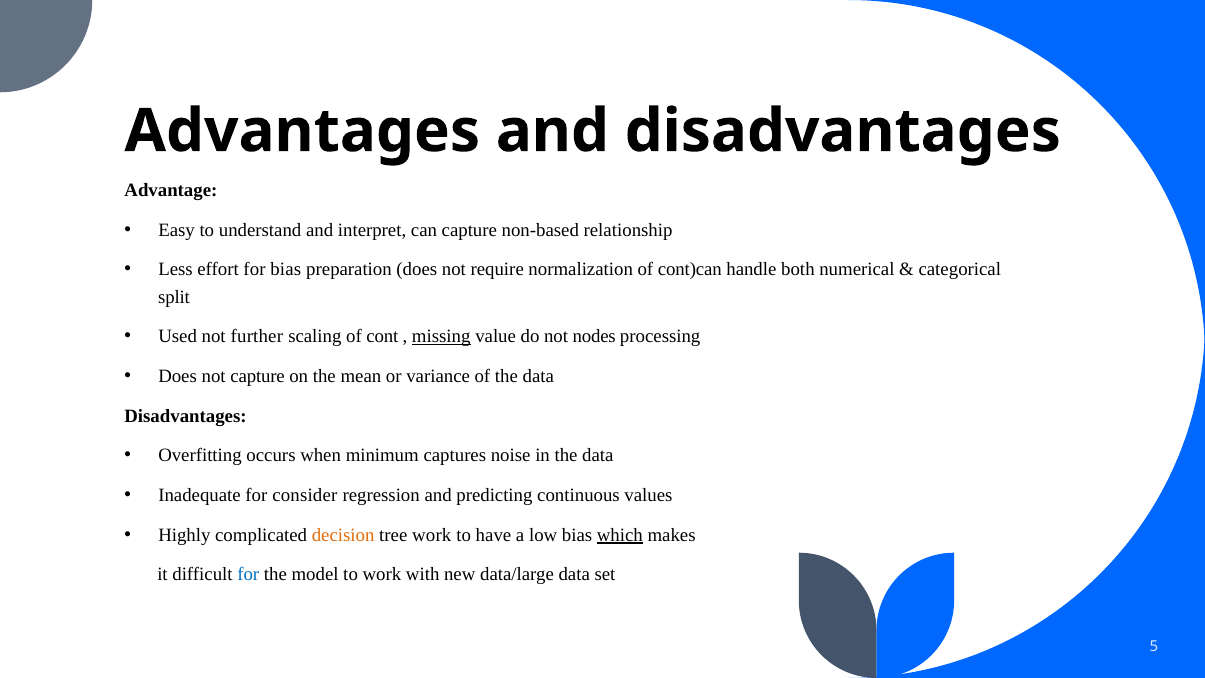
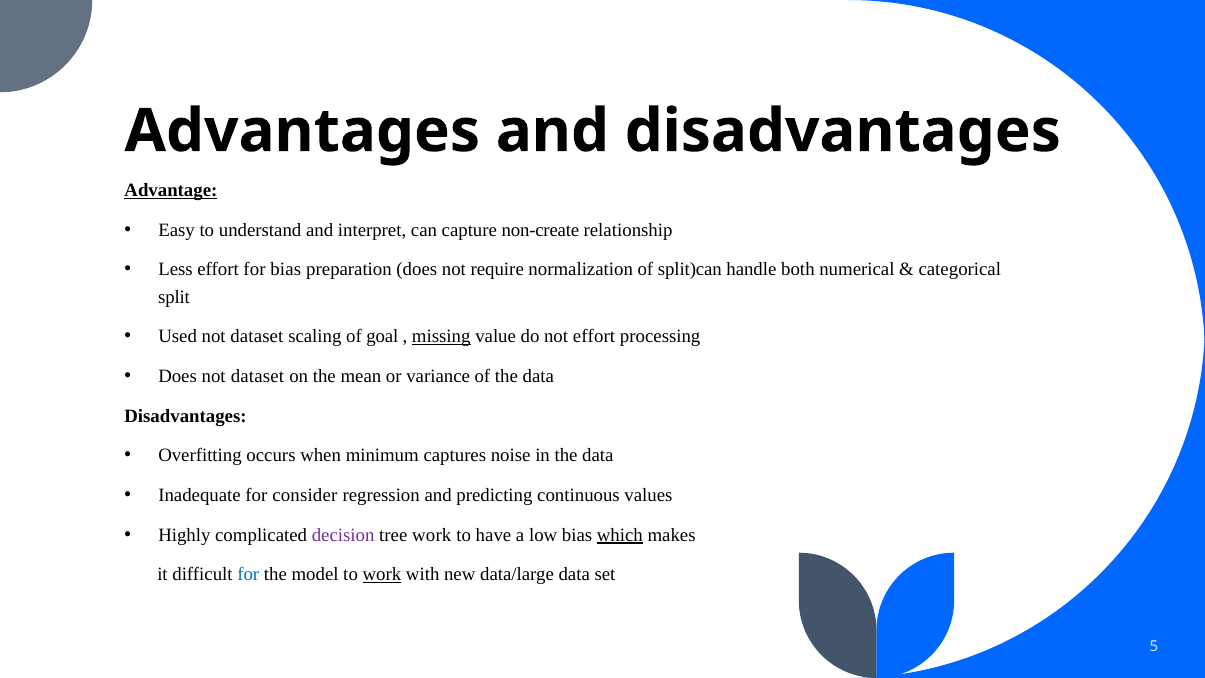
Advantage underline: none -> present
non-based: non-based -> non-create
cont)can: cont)can -> split)can
further at (257, 336): further -> dataset
cont: cont -> goal
not nodes: nodes -> effort
Does not capture: capture -> dataset
decision colour: orange -> purple
work at (382, 574) underline: none -> present
